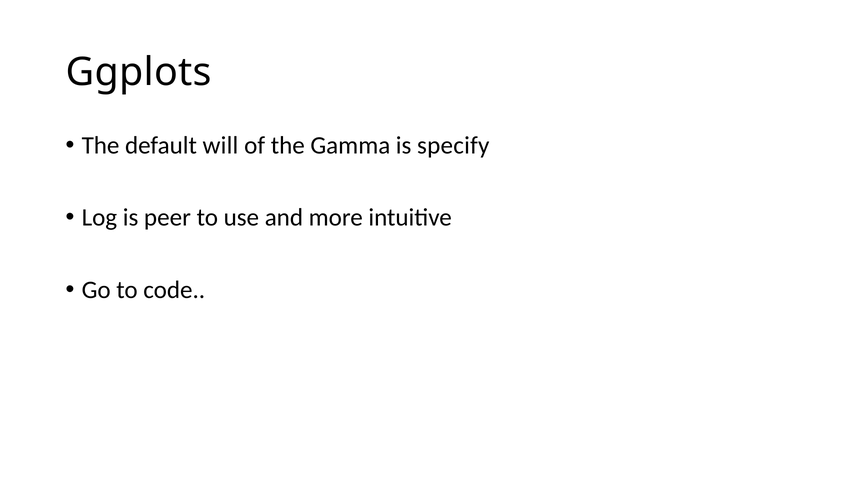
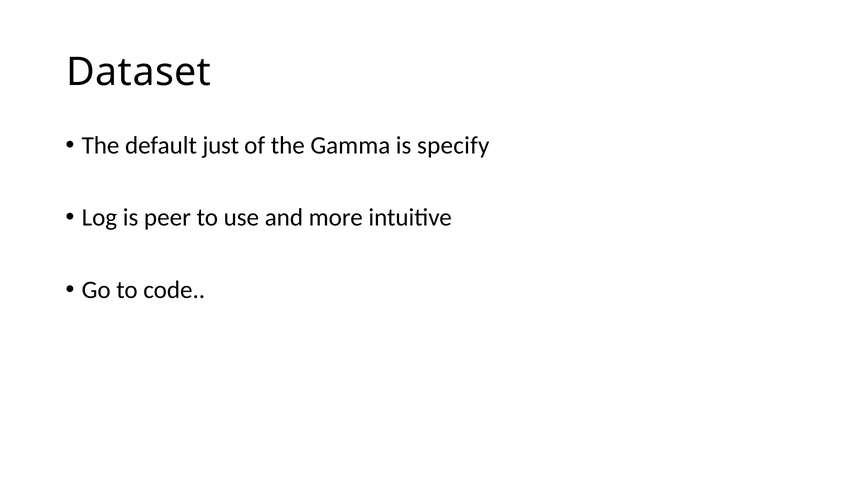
Ggplots: Ggplots -> Dataset
will: will -> just
